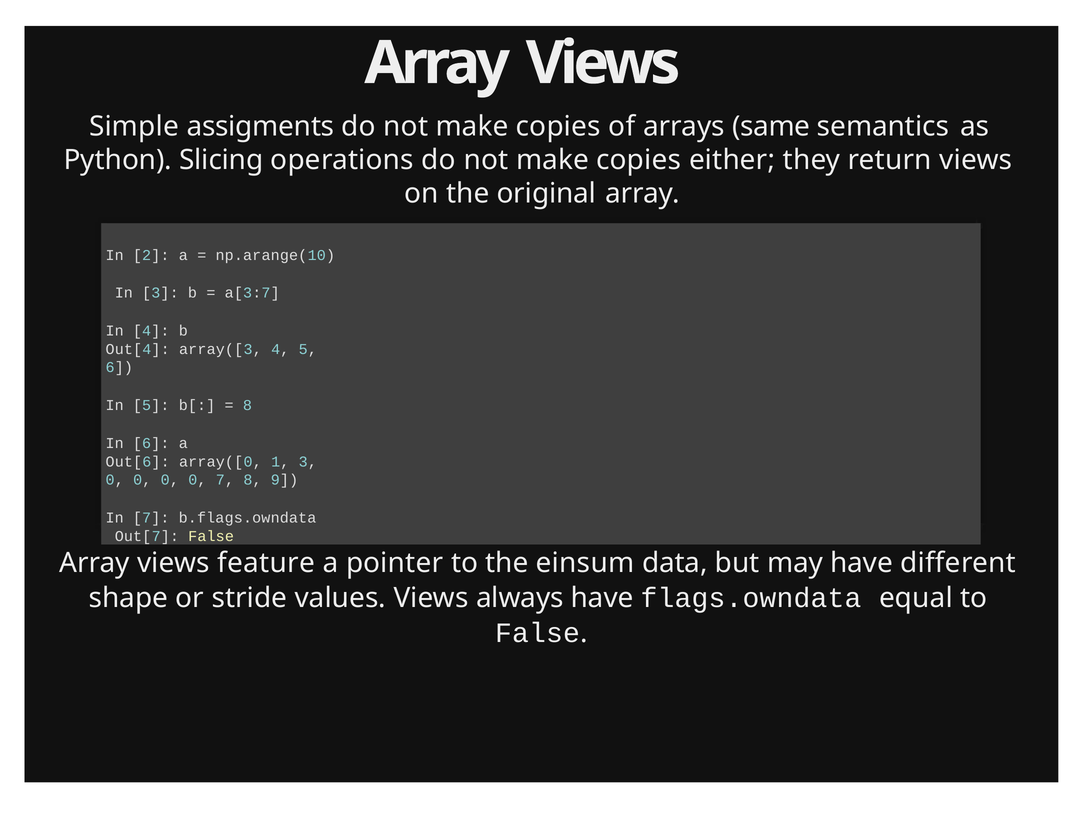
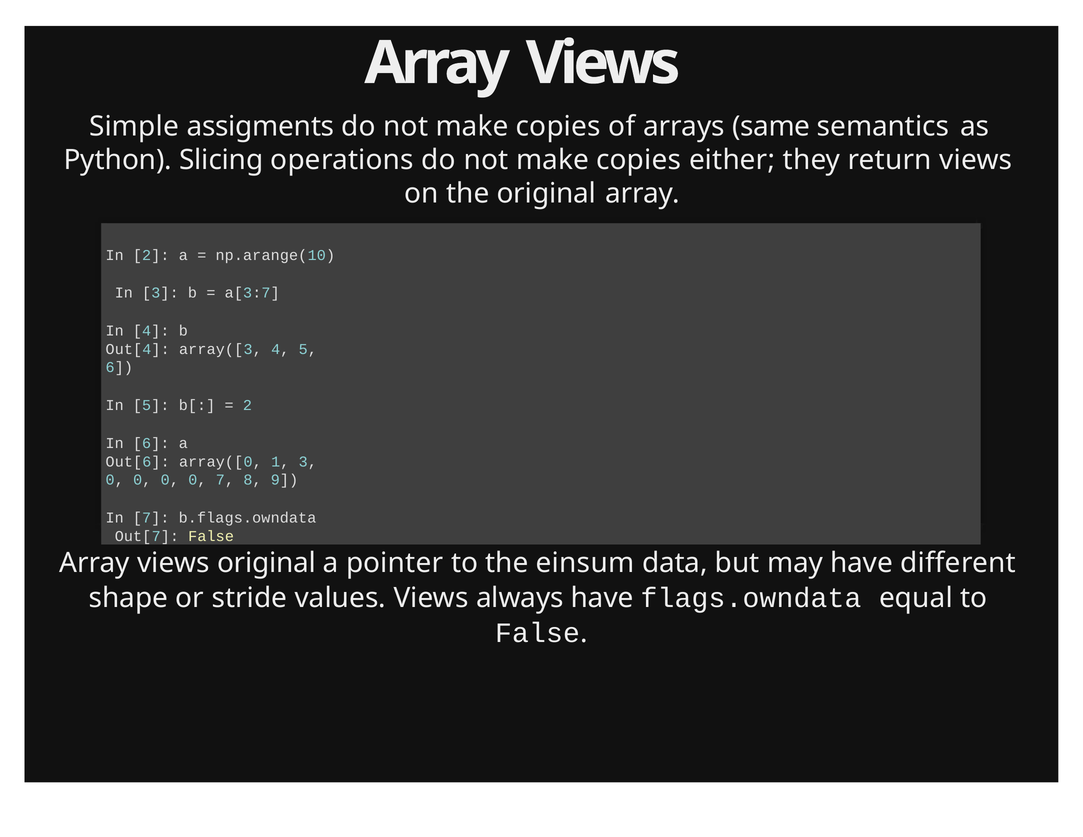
8 at (247, 405): 8 -> 2
views feature: feature -> original
